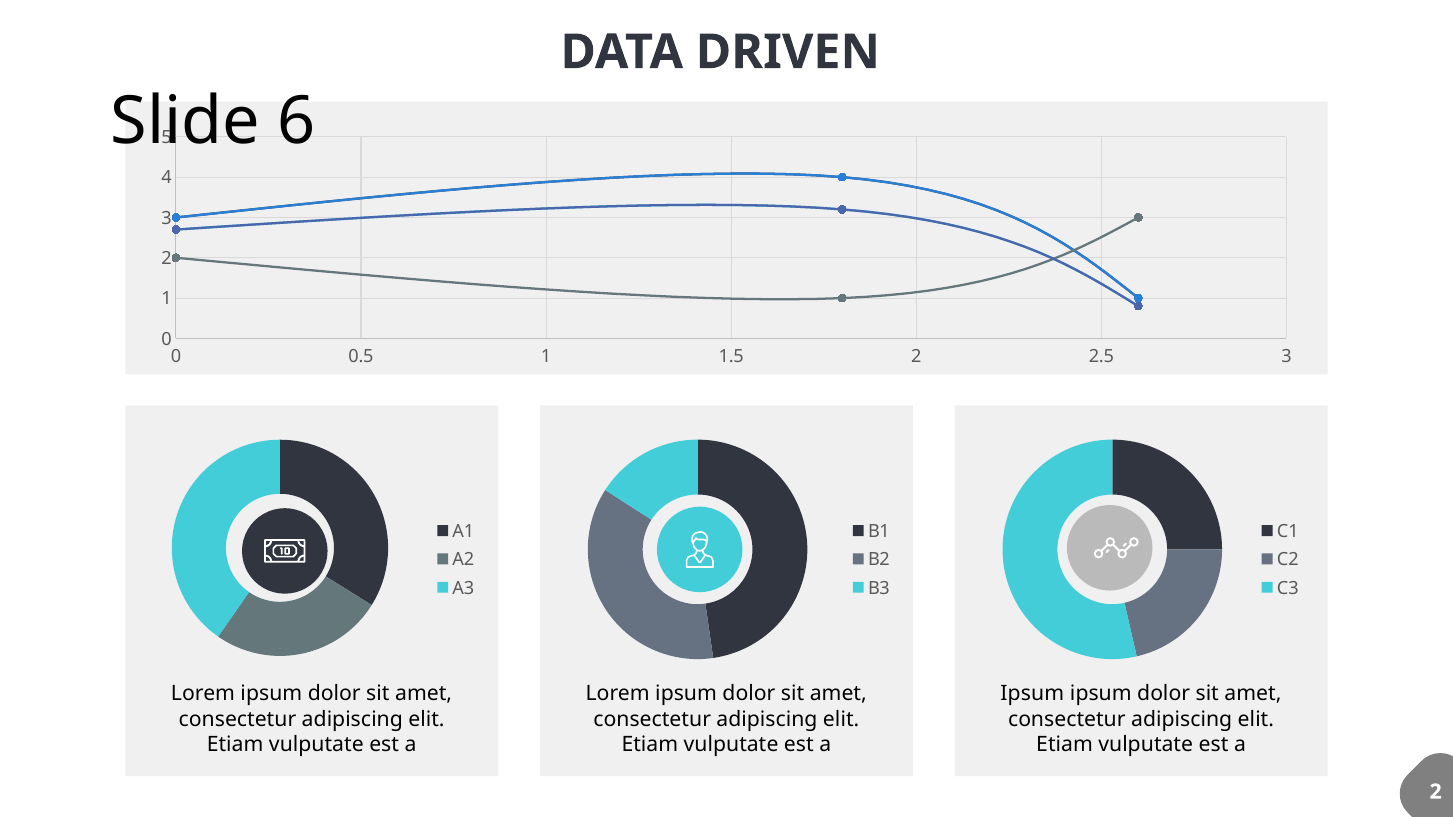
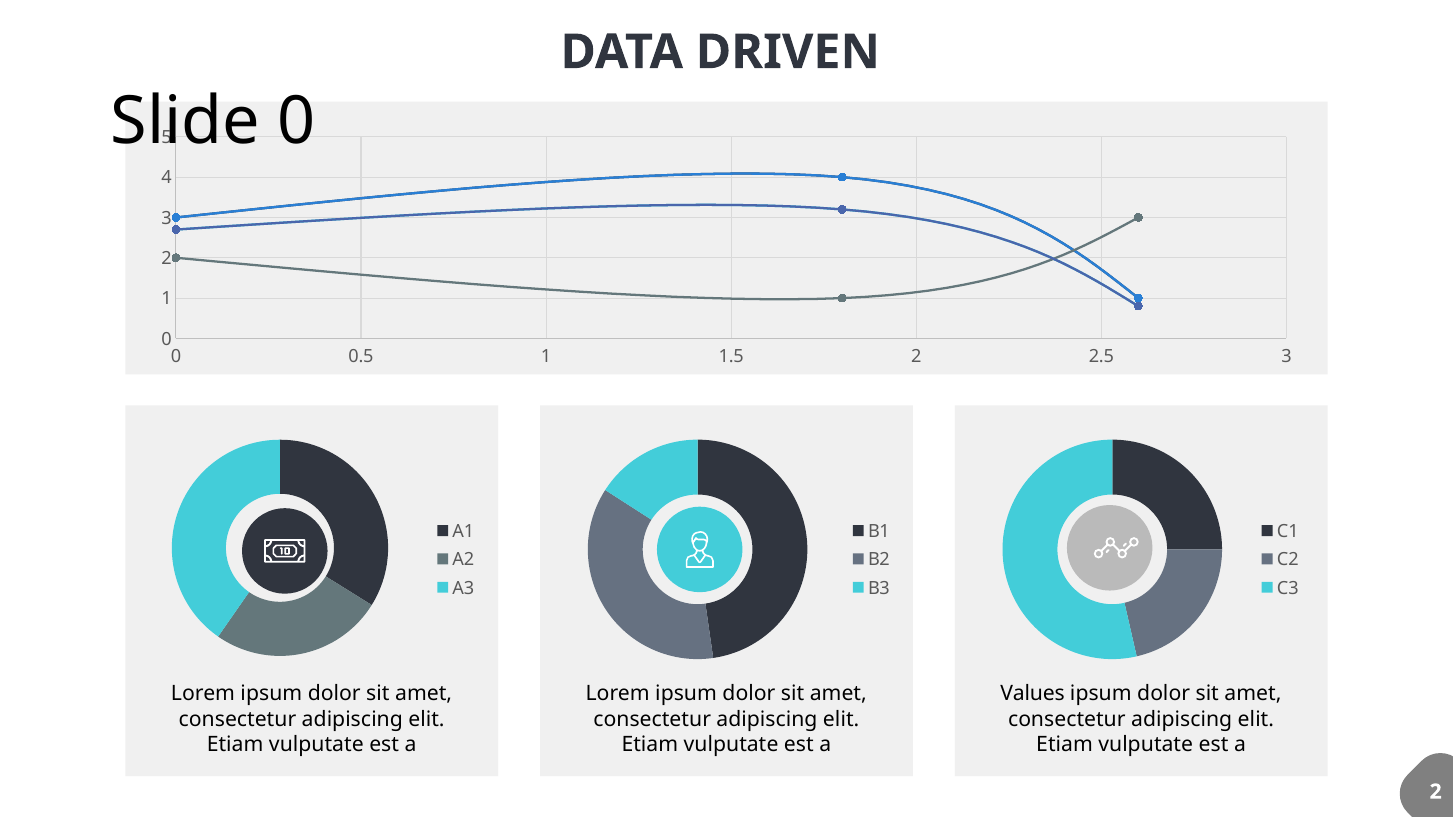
6 at (296, 122): 6 -> 0
Ipsum at (1032, 694): Ipsum -> Values
